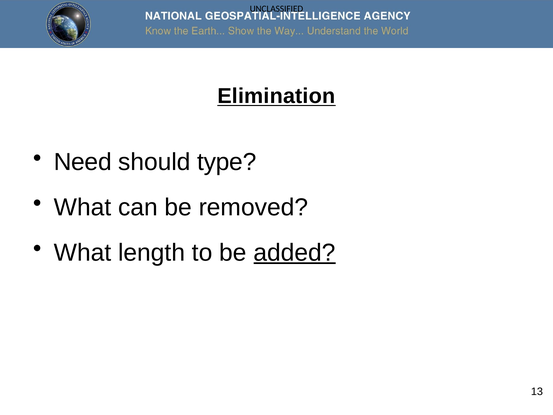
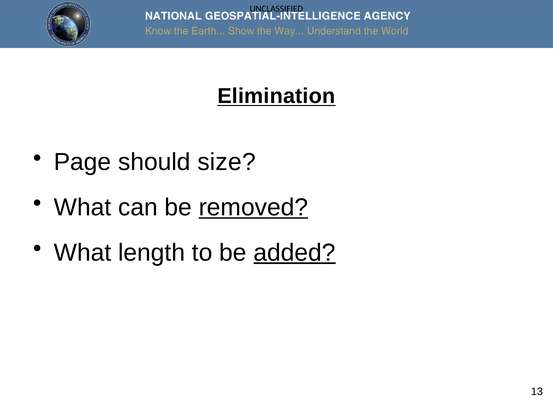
Need: Need -> Page
type: type -> size
removed underline: none -> present
